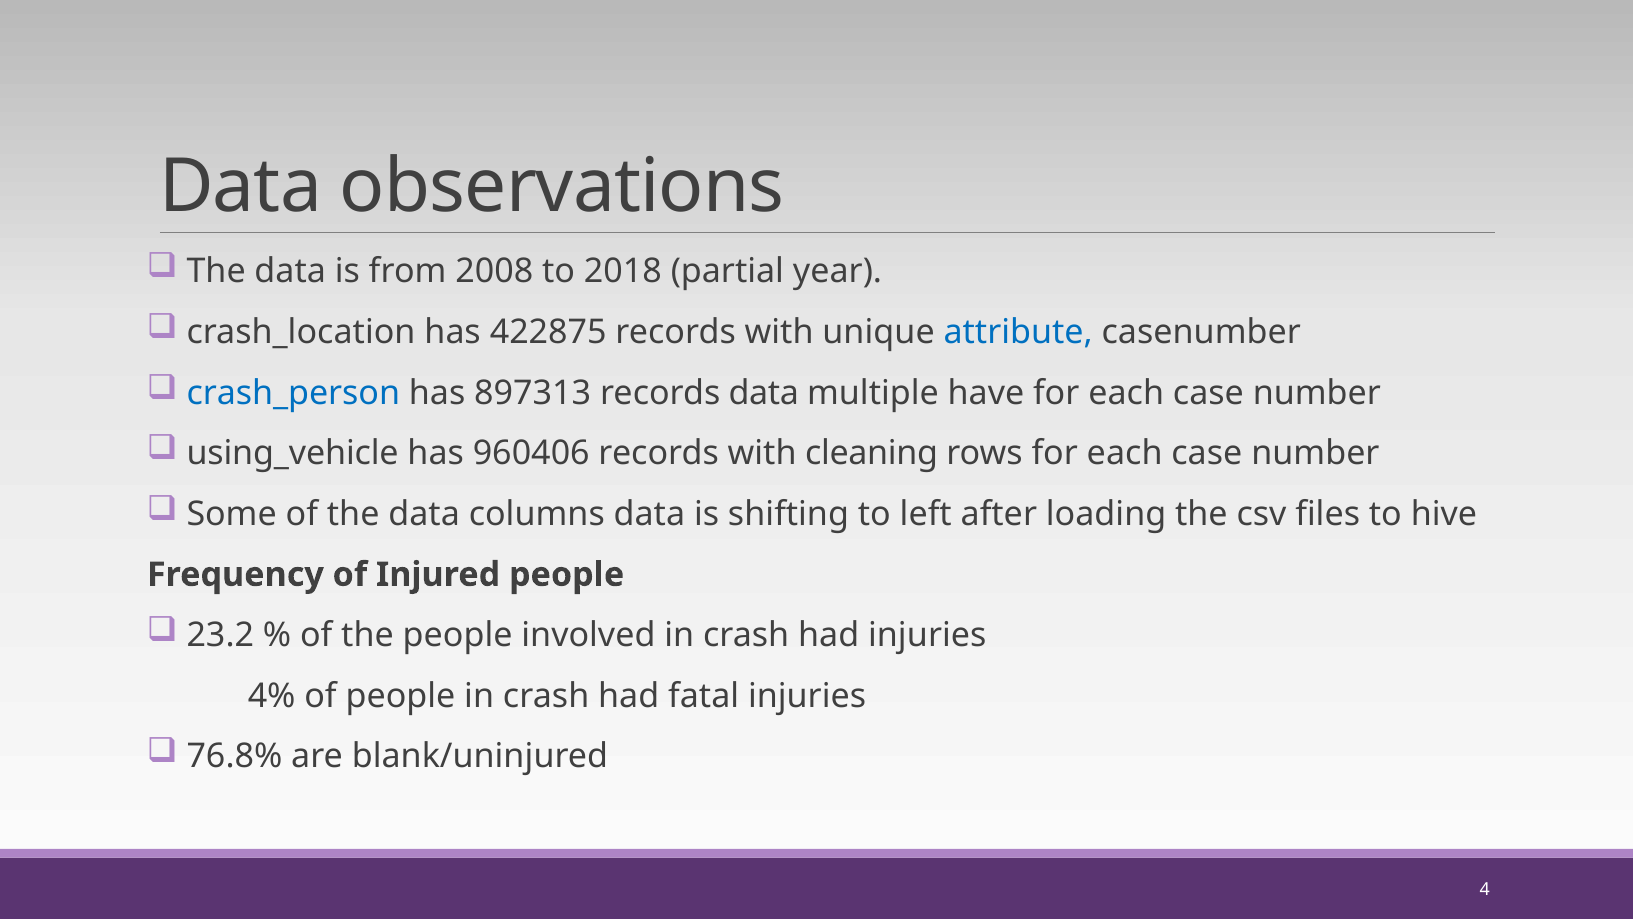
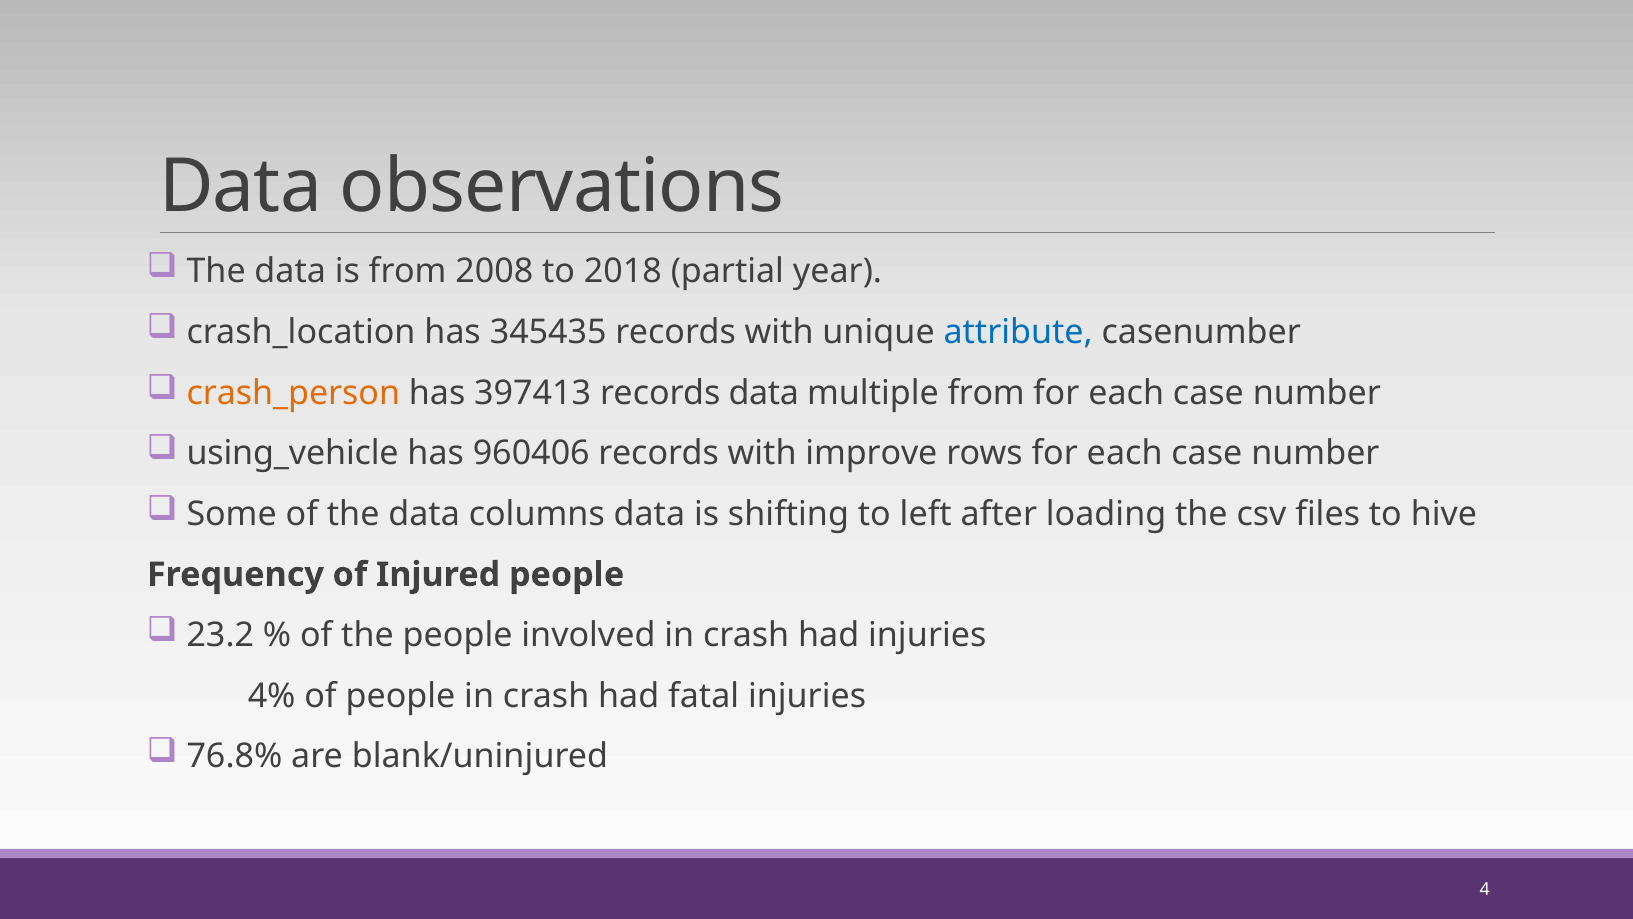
422875: 422875 -> 345435
crash_person colour: blue -> orange
897313: 897313 -> 397413
multiple have: have -> from
cleaning: cleaning -> improve
